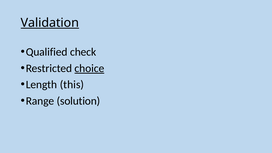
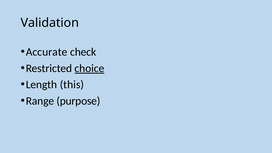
Validation underline: present -> none
Qualified: Qualified -> Accurate
solution: solution -> purpose
